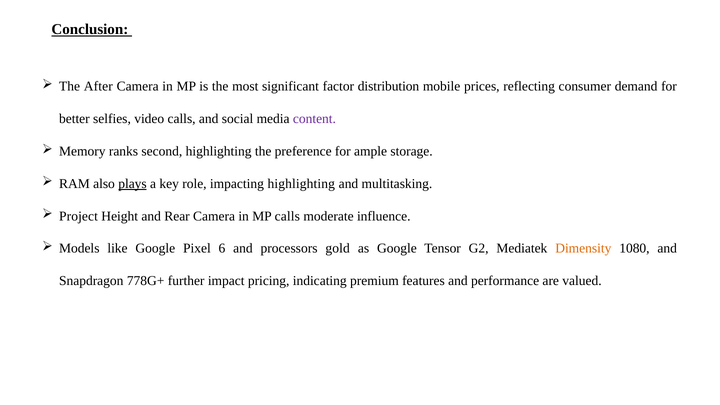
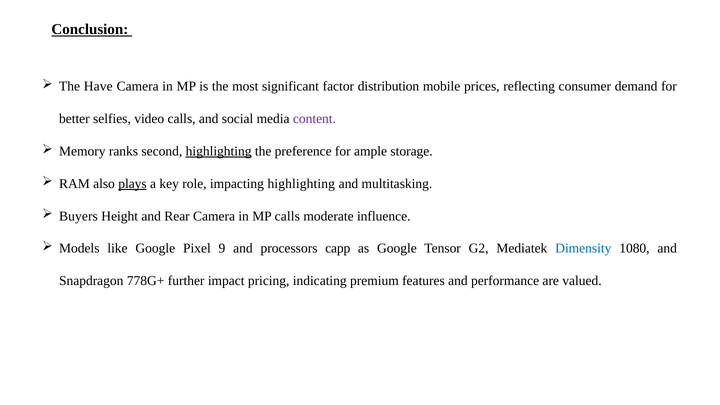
After: After -> Have
highlighting at (219, 151) underline: none -> present
Project: Project -> Buyers
6: 6 -> 9
gold: gold -> capp
Dimensity colour: orange -> blue
